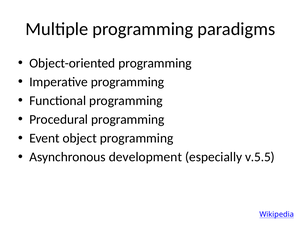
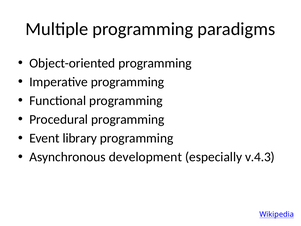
object: object -> library
v.5.5: v.5.5 -> v.4.3
